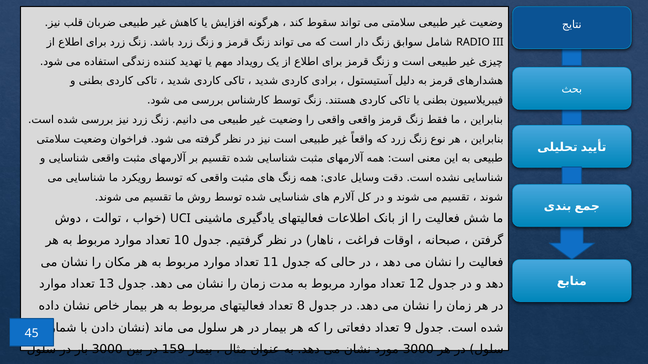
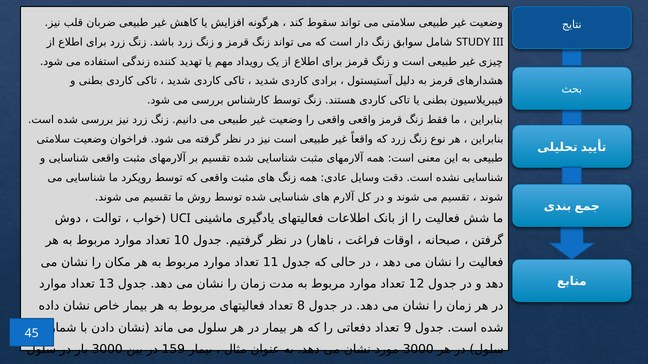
RADIO: RADIO -> STUDY
